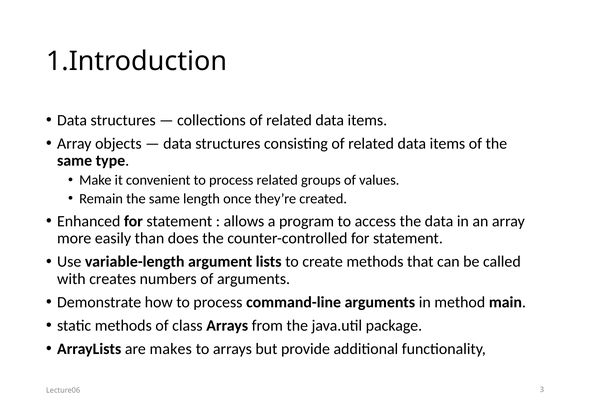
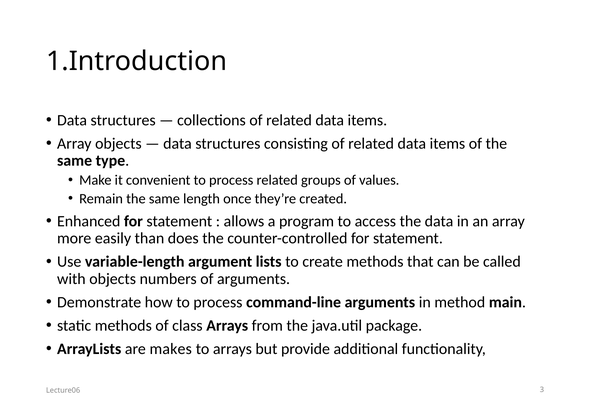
with creates: creates -> objects
